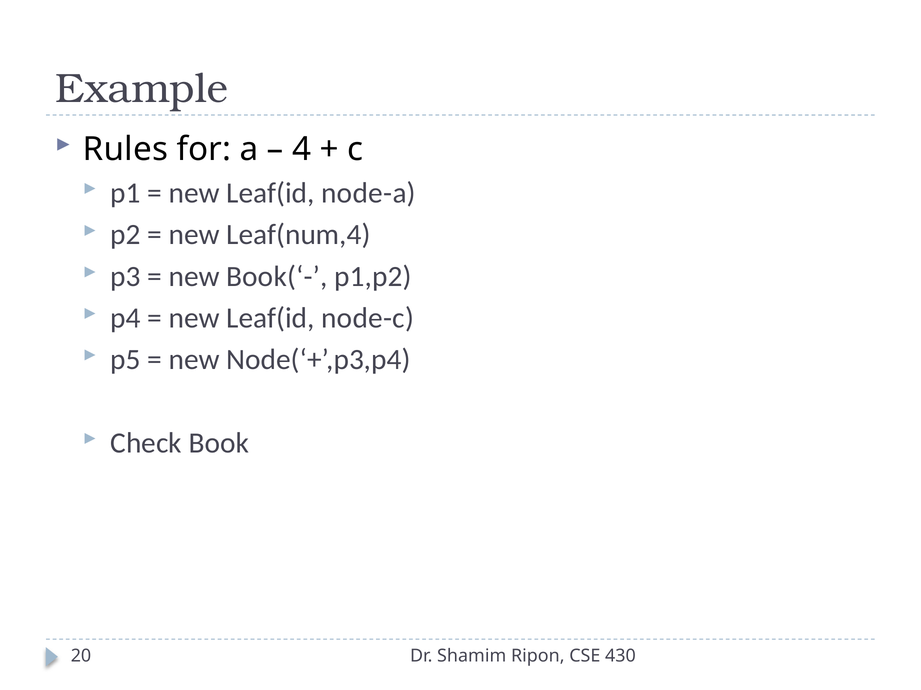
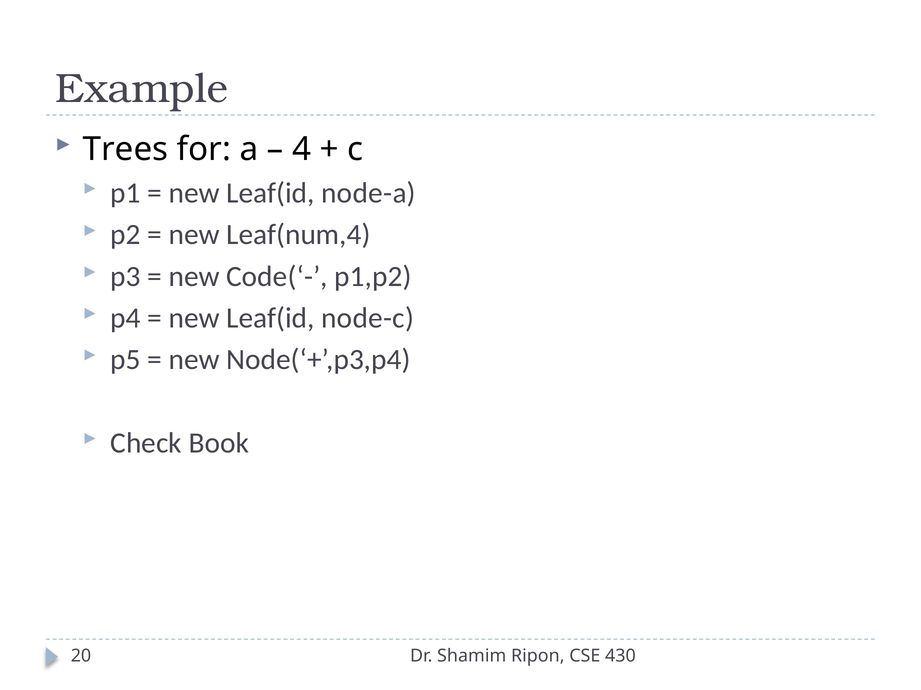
Rules: Rules -> Trees
Book(‘-: Book(‘- -> Code(‘-
